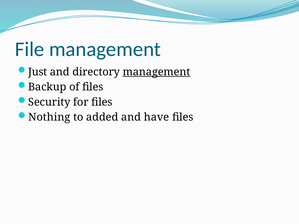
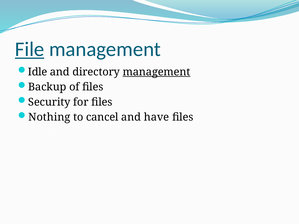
File underline: none -> present
Just: Just -> Idle
added: added -> cancel
